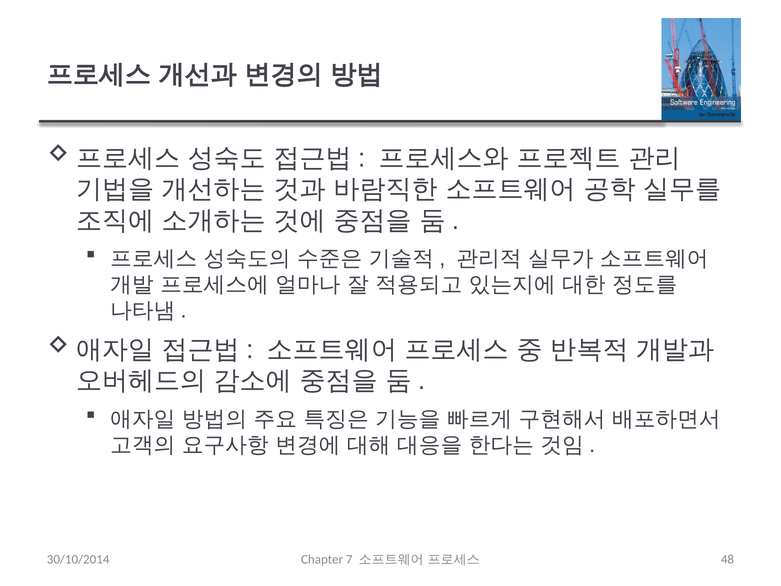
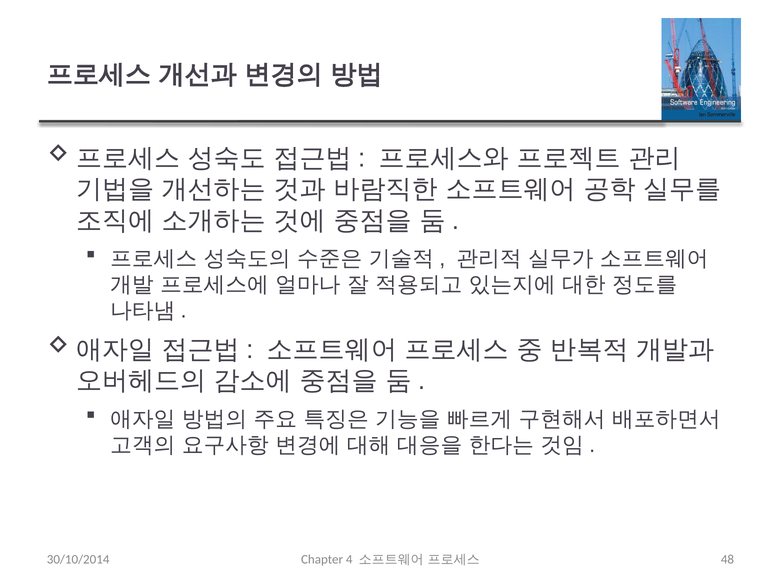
7: 7 -> 4
